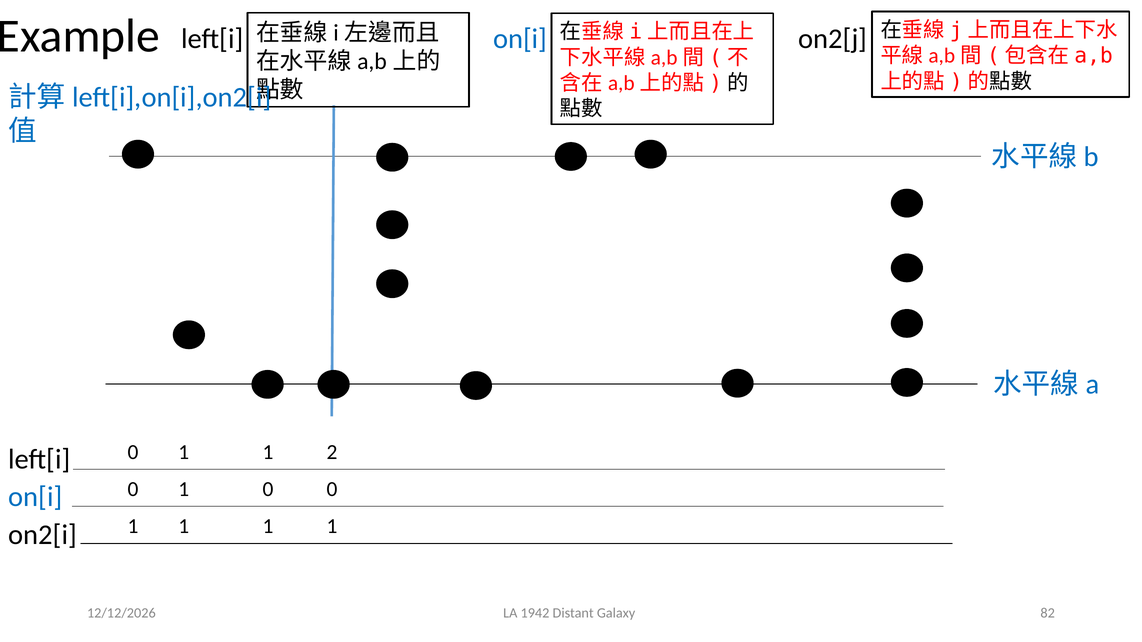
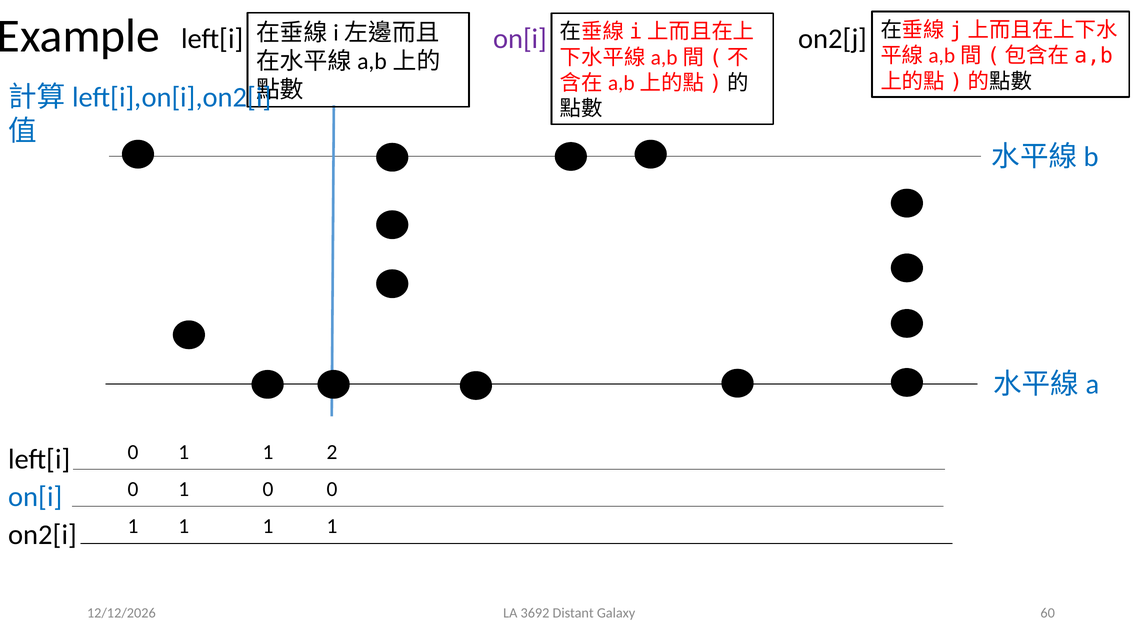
on[i at (520, 39) colour: blue -> purple
1942: 1942 -> 3692
82: 82 -> 60
